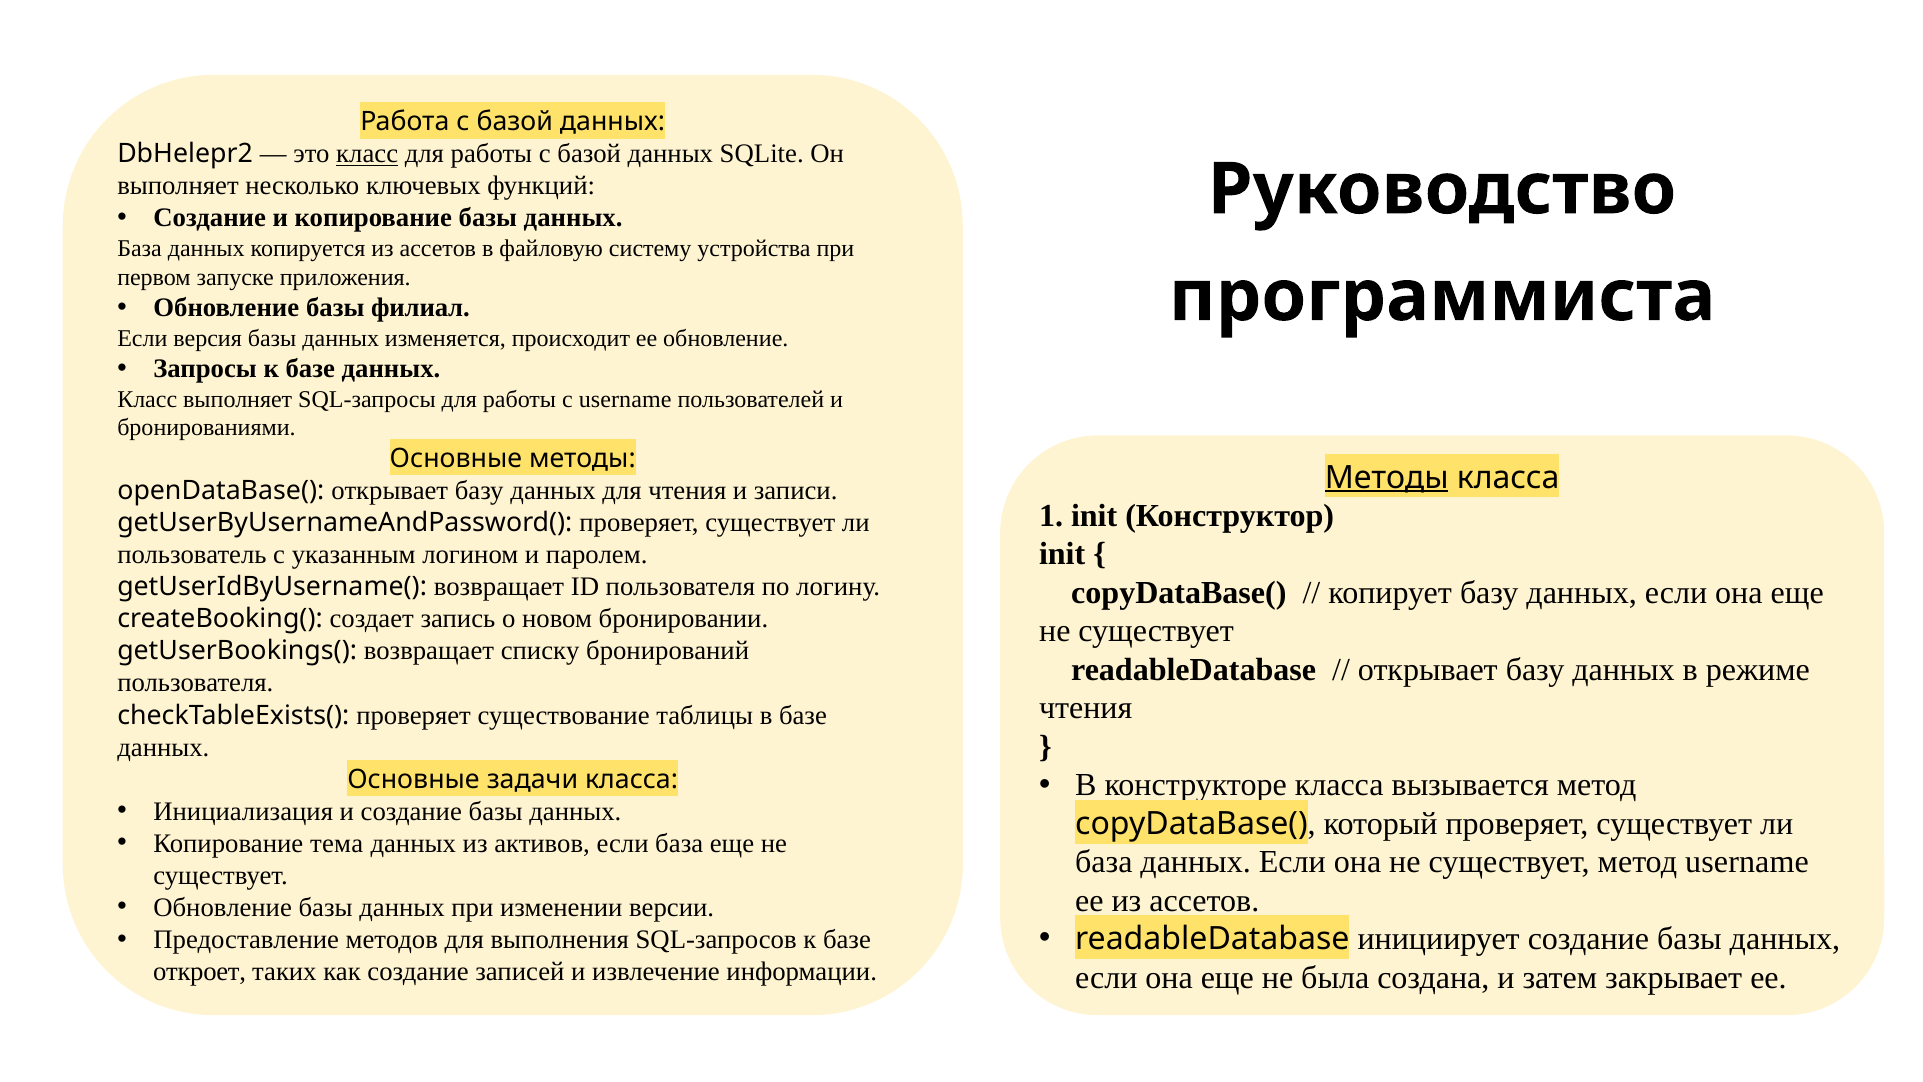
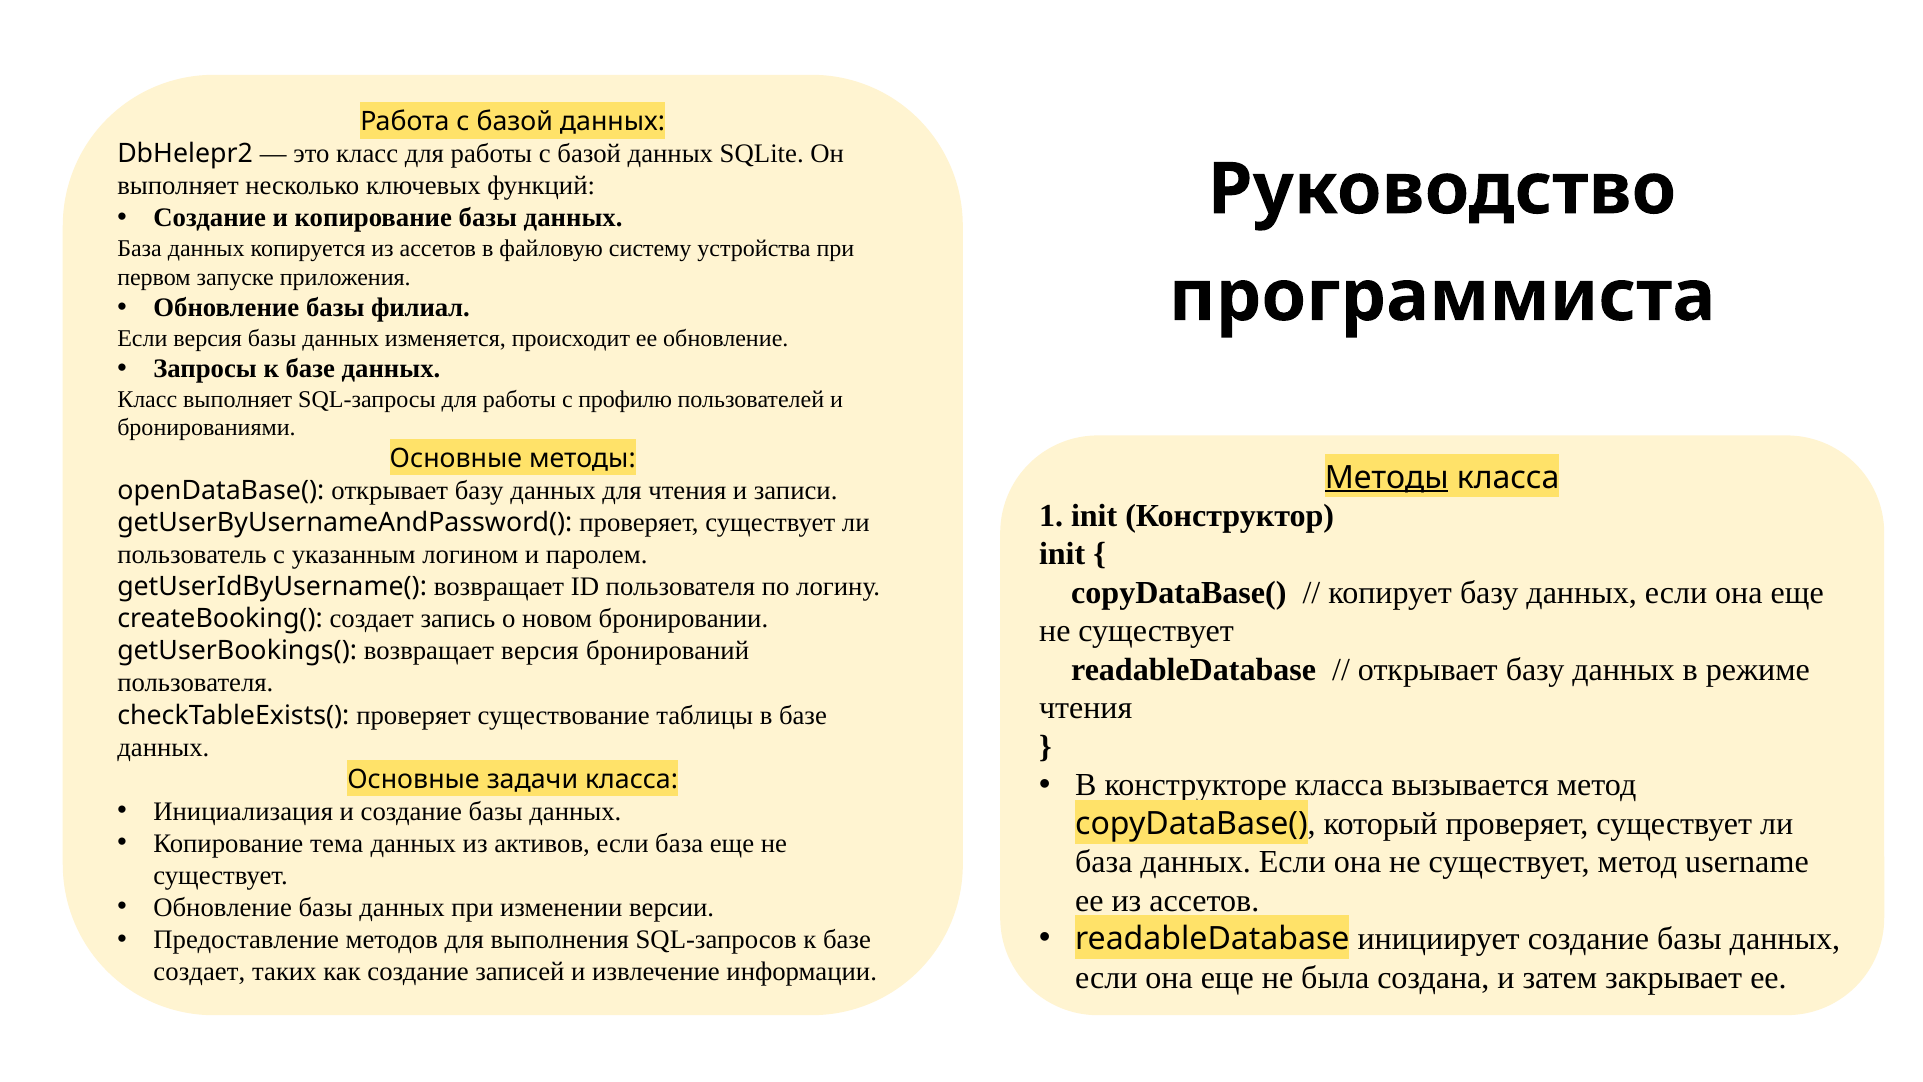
класс at (367, 154) underline: present -> none
с username: username -> профилю
возвращает списку: списку -> версия
откроет at (200, 971): откроет -> создает
